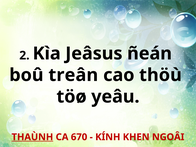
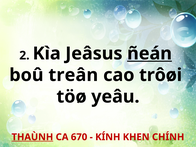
ñeán underline: none -> present
thöù: thöù -> trôøi
NGOÂI: NGOÂI -> CHÍNH
